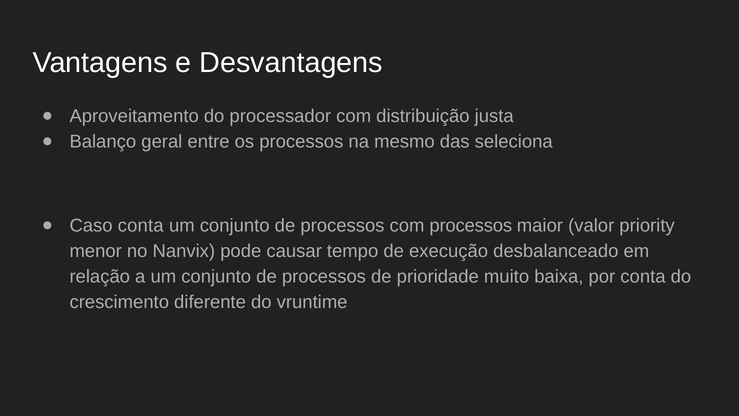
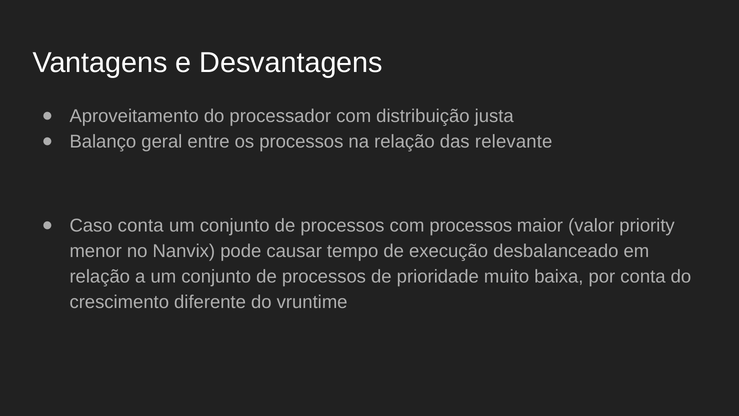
na mesmo: mesmo -> relação
seleciona: seleciona -> relevante
